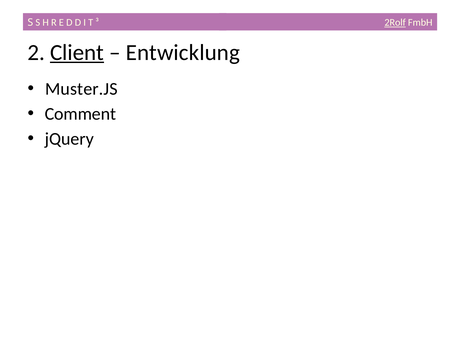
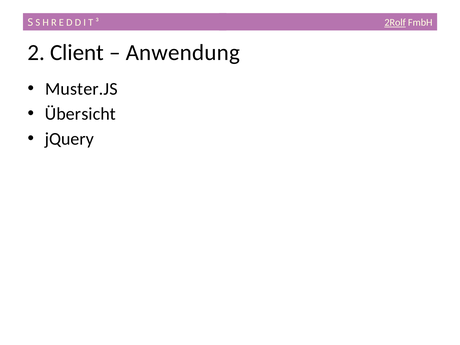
Client underline: present -> none
Entwicklung: Entwicklung -> Anwendung
Comment: Comment -> Übersicht
